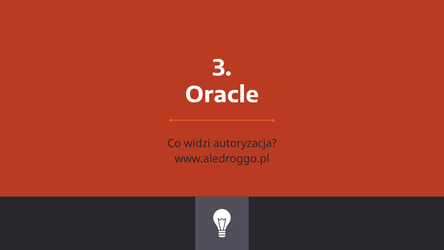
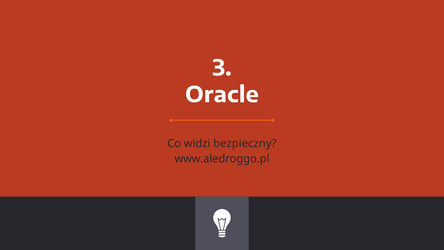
autoryzacja: autoryzacja -> bezpieczny
